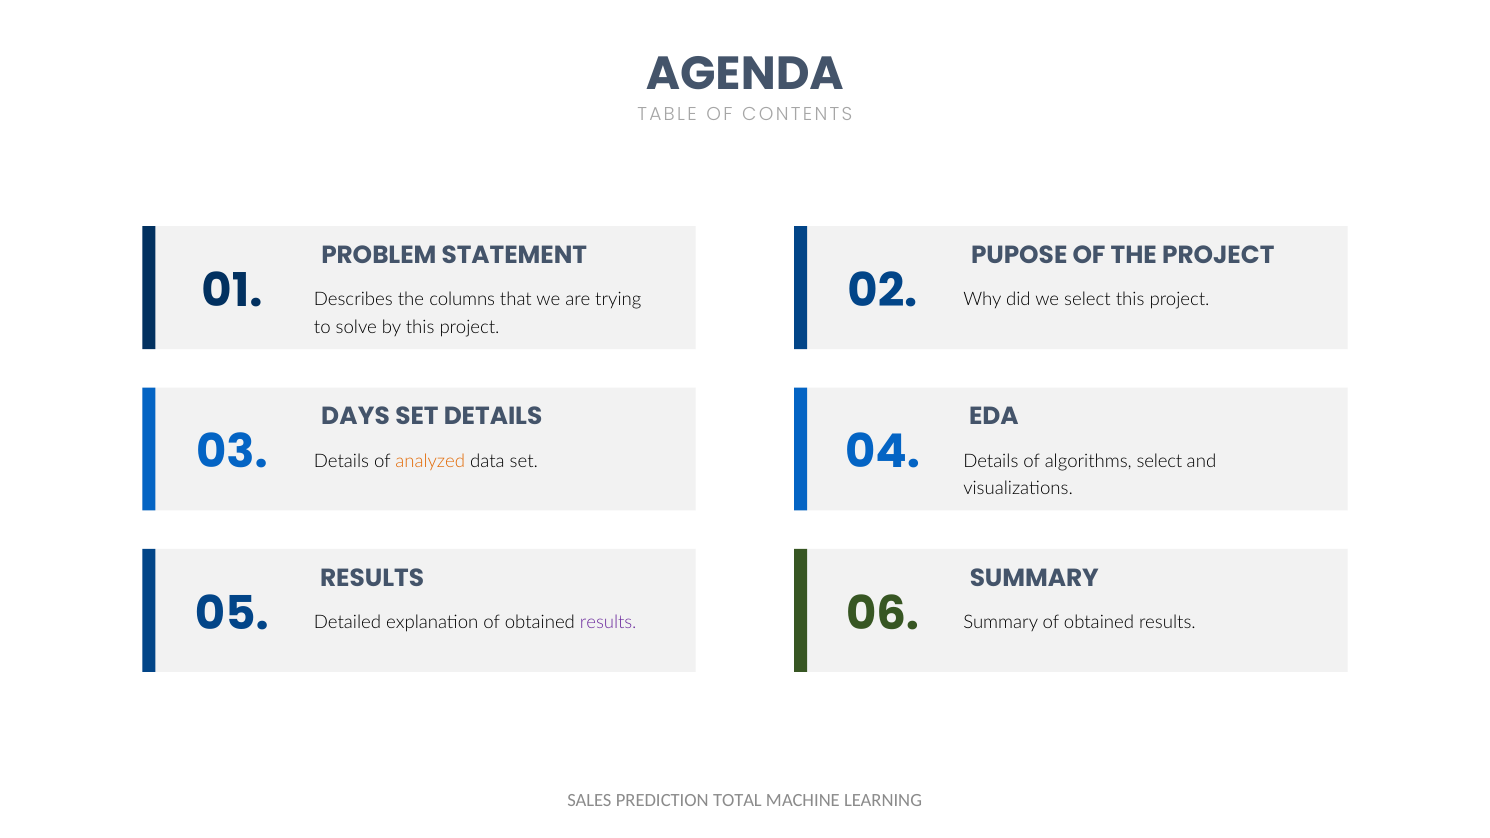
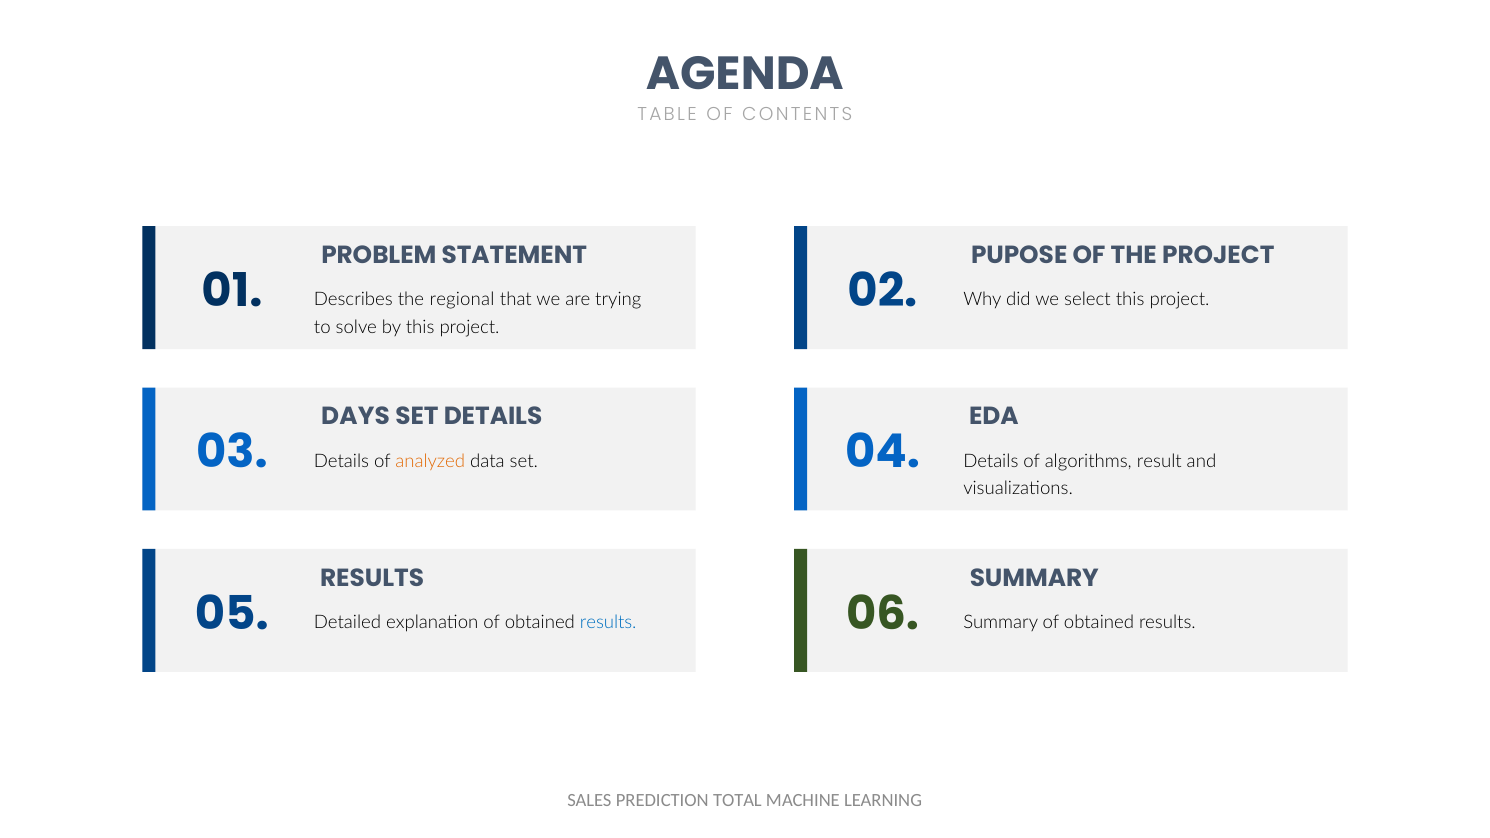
columns: columns -> regional
algorithms select: select -> result
results at (608, 623) colour: purple -> blue
